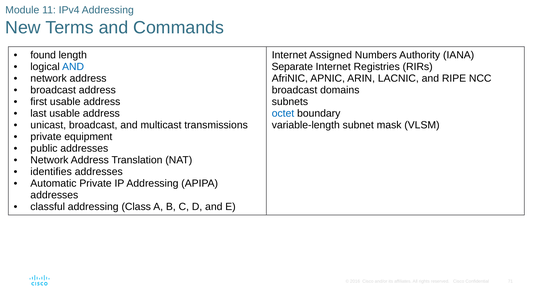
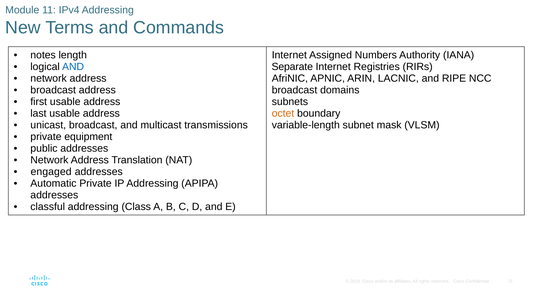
found: found -> notes
octet colour: blue -> orange
identifies: identifies -> engaged
